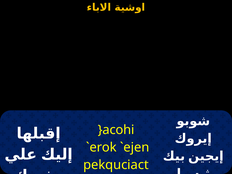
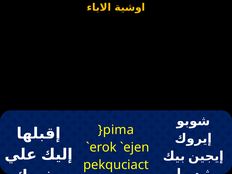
}acohi: }acohi -> }pima
